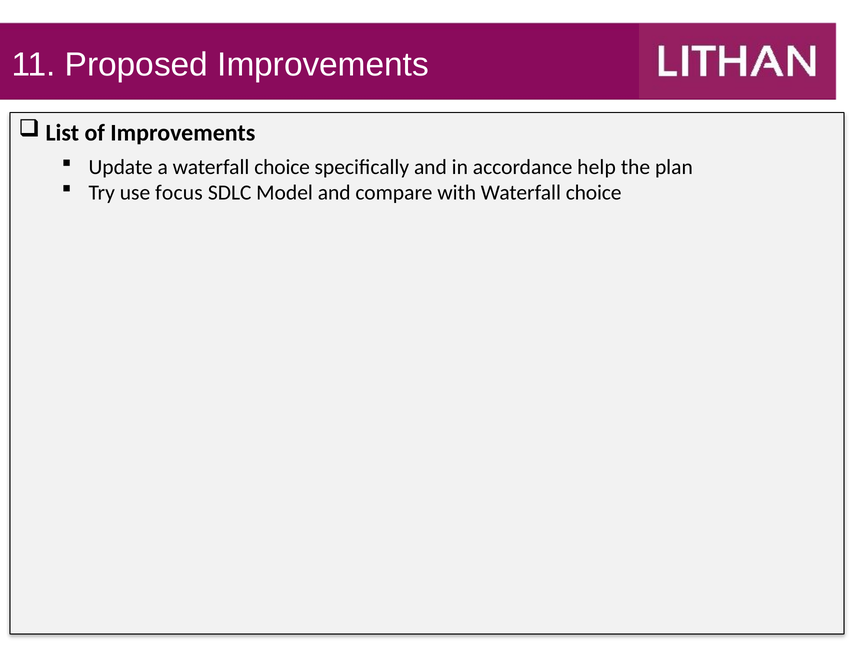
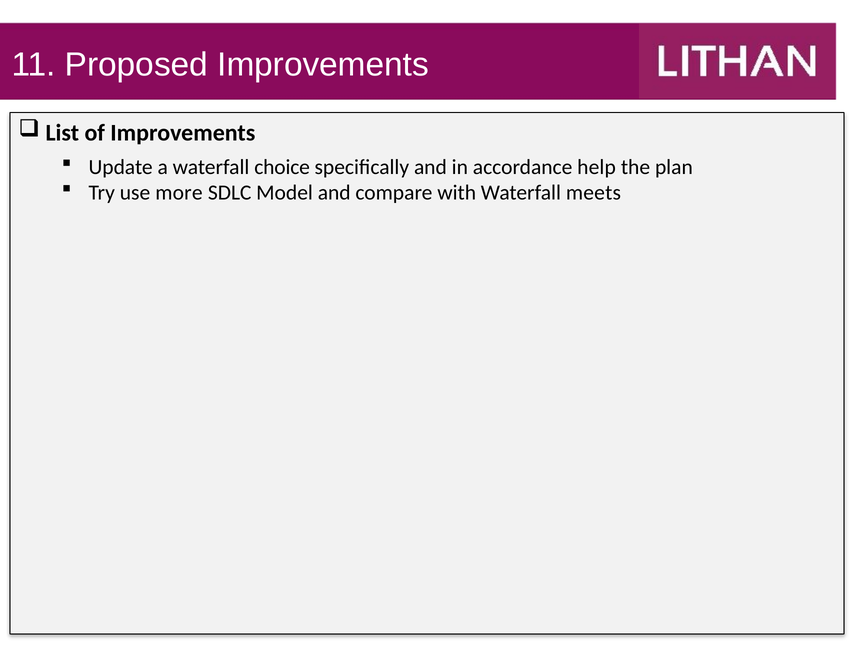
focus: focus -> more
with Waterfall choice: choice -> meets
